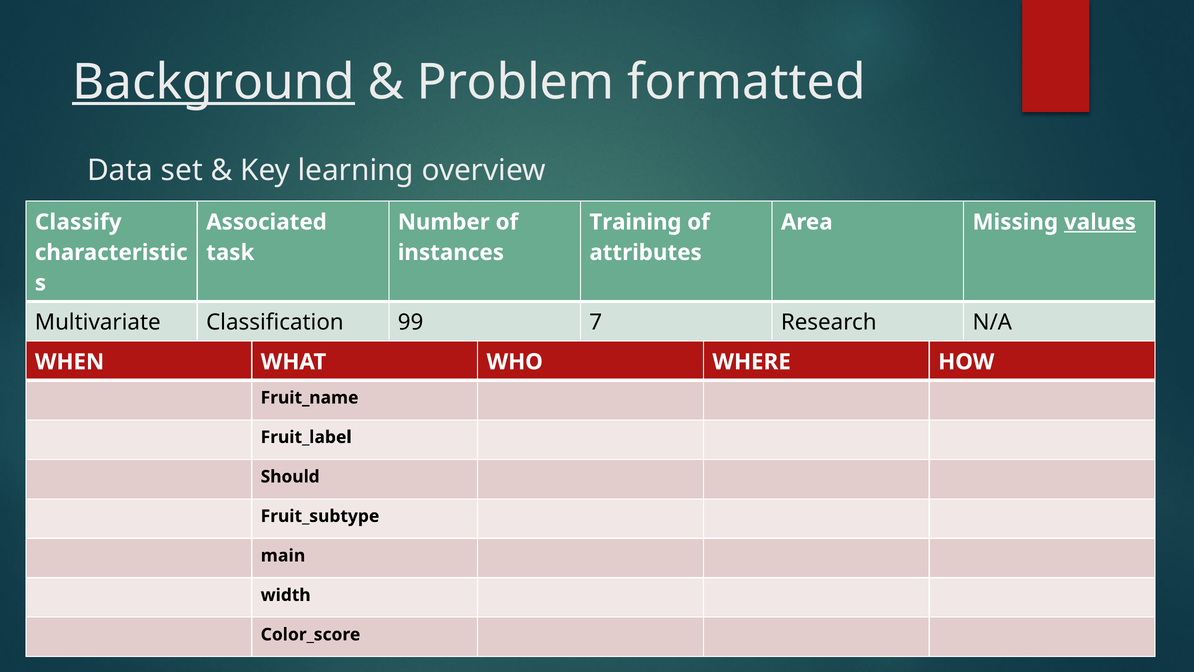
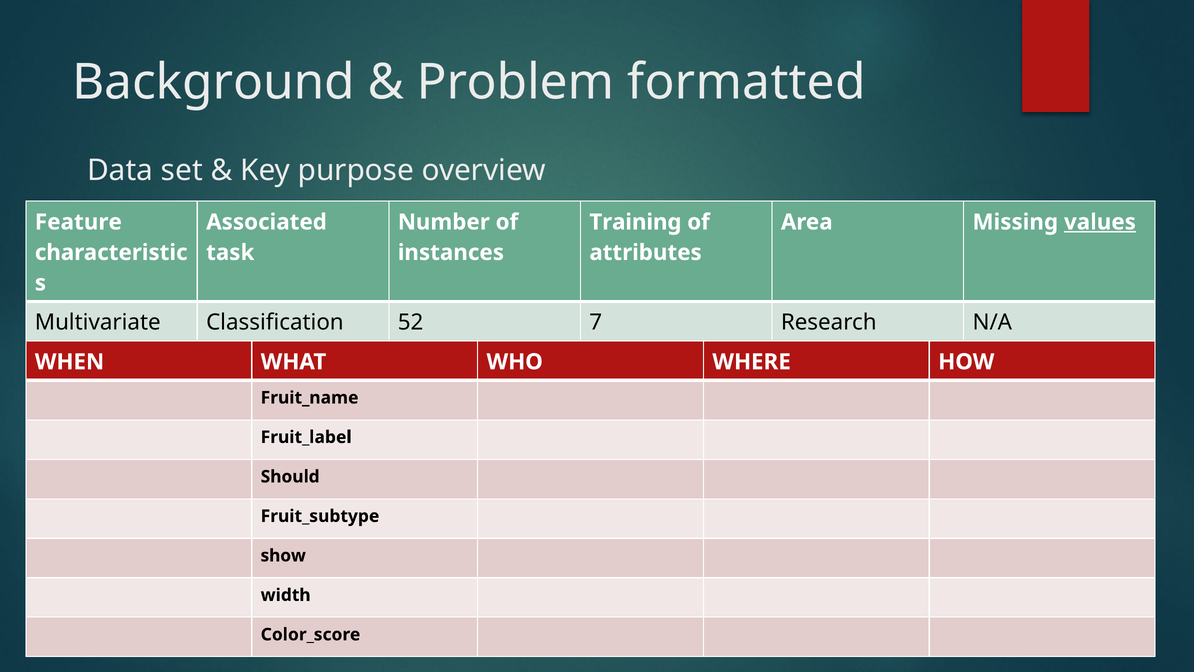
Background underline: present -> none
learning: learning -> purpose
Classify: Classify -> Feature
99: 99 -> 52
main: main -> show
